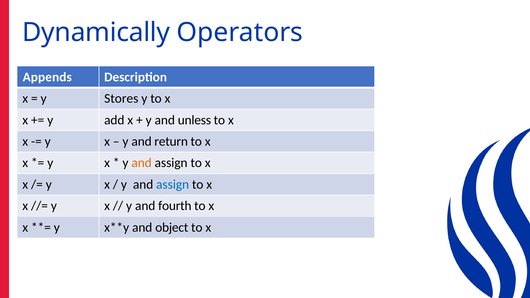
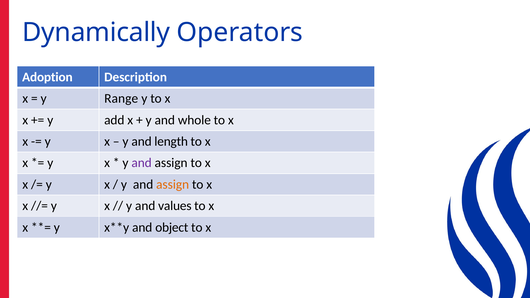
Appends: Appends -> Adoption
Stores: Stores -> Range
unless: unless -> whole
return: return -> length
and at (142, 163) colour: orange -> purple
assign at (173, 185) colour: blue -> orange
fourth: fourth -> values
